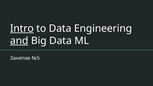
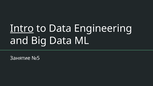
and underline: present -> none
